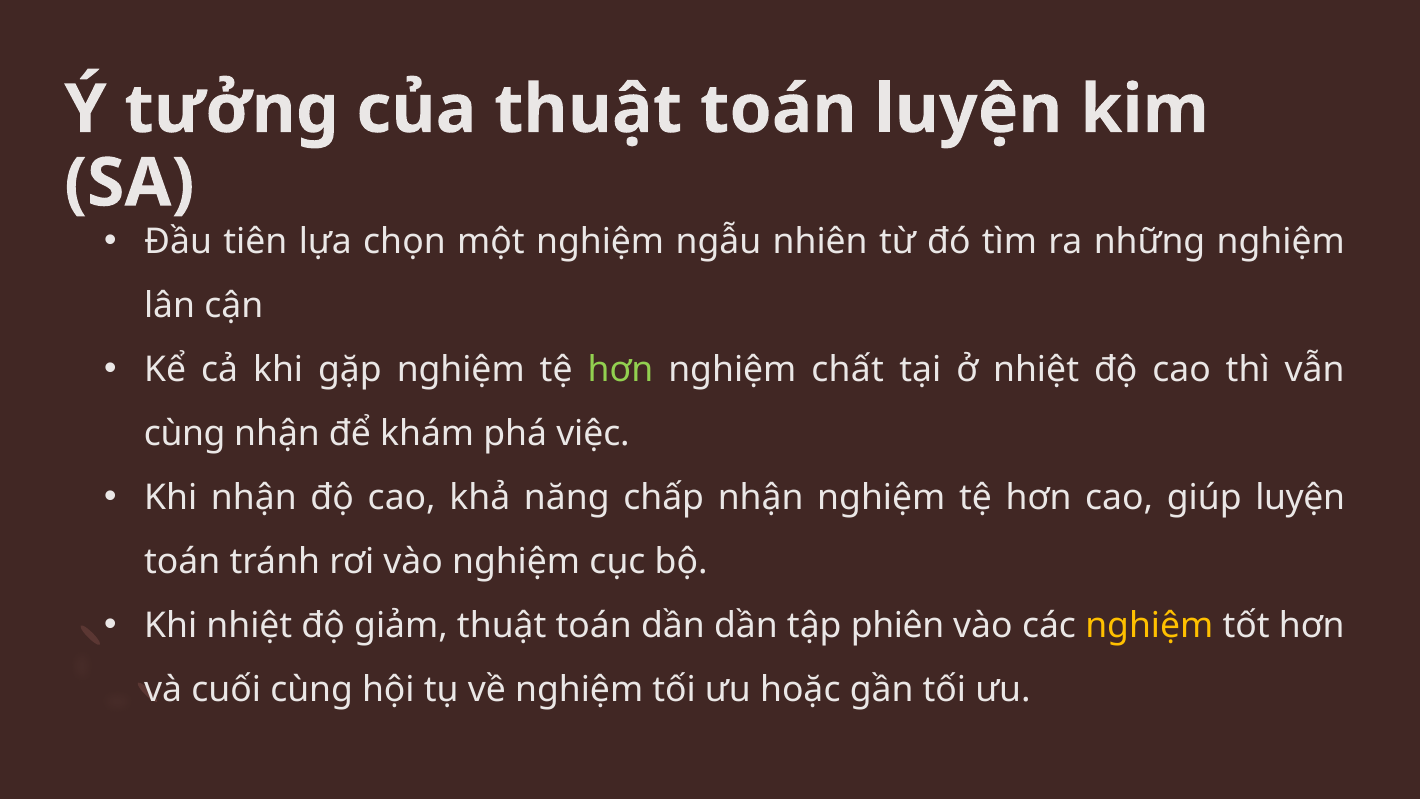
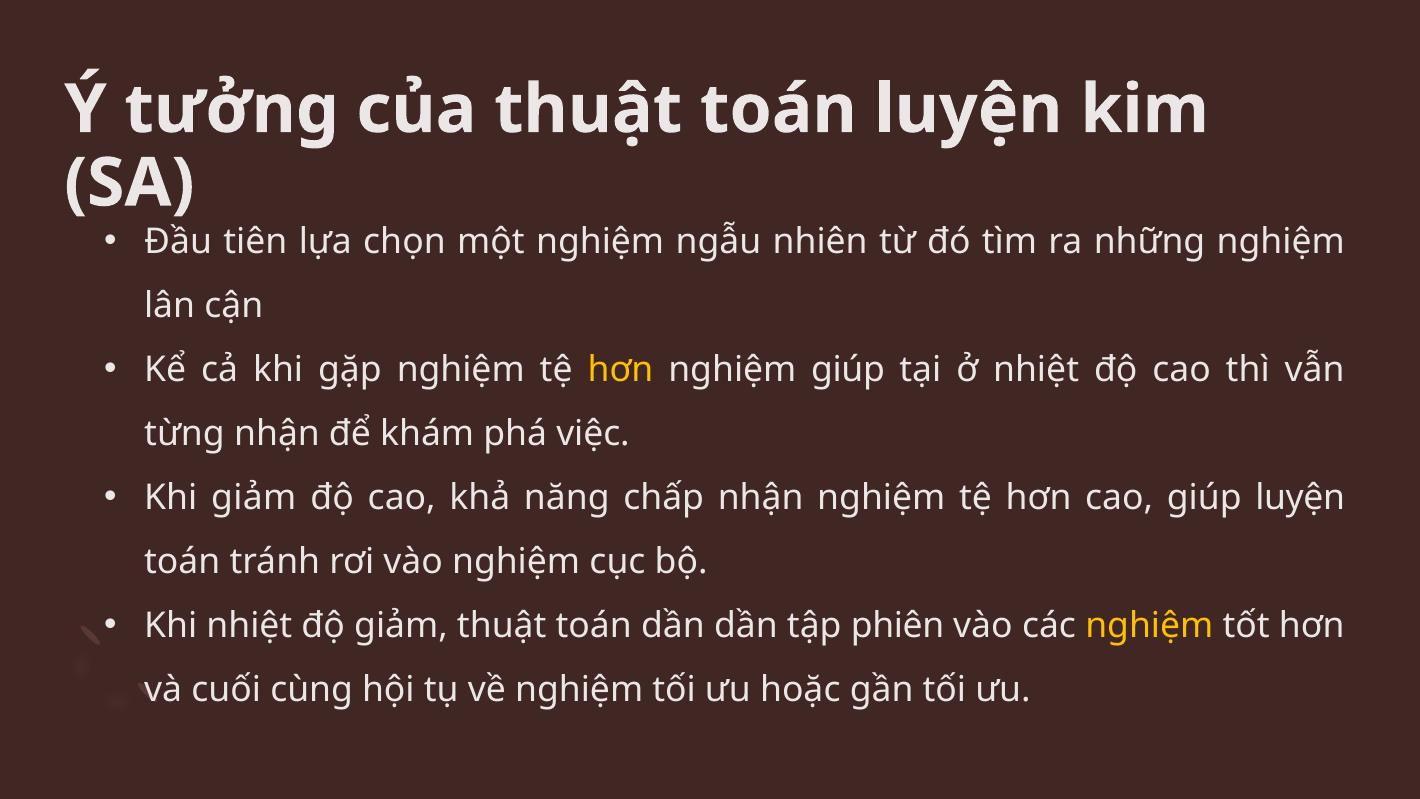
hơn at (620, 370) colour: light green -> yellow
nghiệm chất: chất -> giúp
cùng at (185, 434): cùng -> từng
Khi nhận: nhận -> giảm
